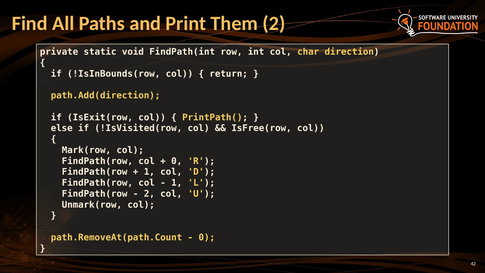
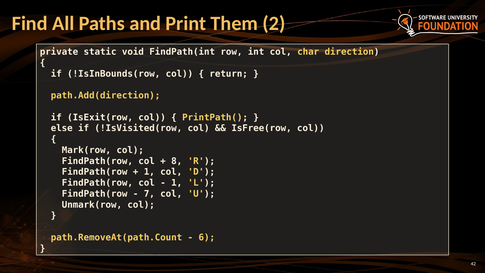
0 at (177, 161): 0 -> 8
2 at (149, 194): 2 -> 7
0 at (207, 237): 0 -> 6
